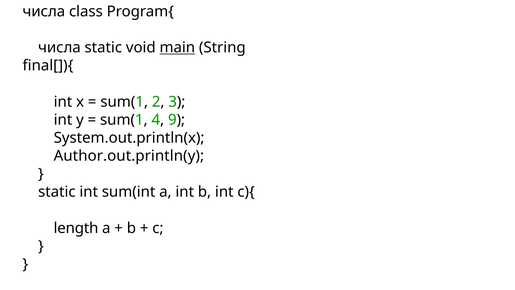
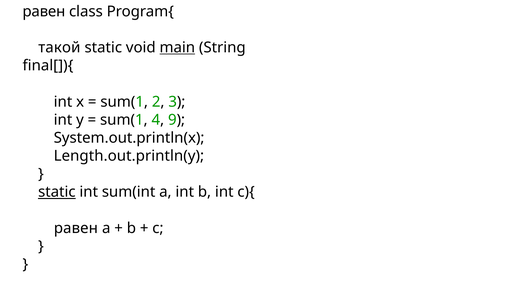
числа at (44, 11): числа -> равен
числа at (59, 47): числа -> такой
Author.out.println(y: Author.out.println(y -> Length.out.println(y
static at (57, 192) underline: none -> present
length at (76, 228): length -> равен
